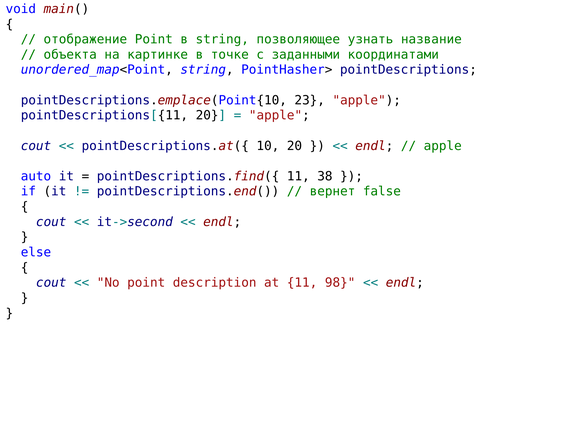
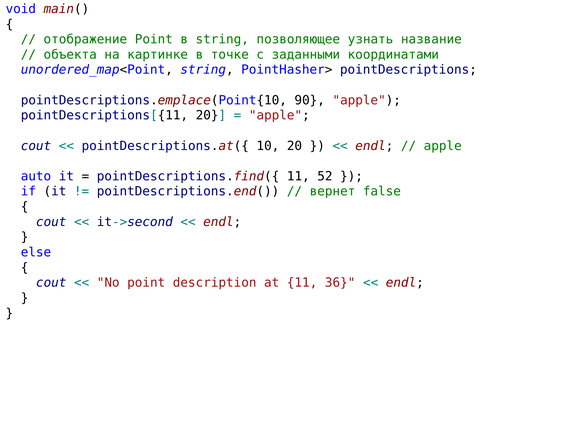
23: 23 -> 90
38: 38 -> 52
98: 98 -> 36
